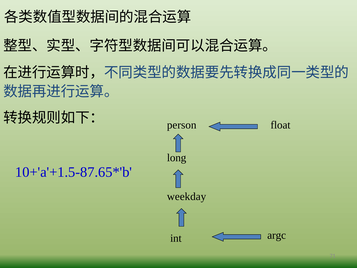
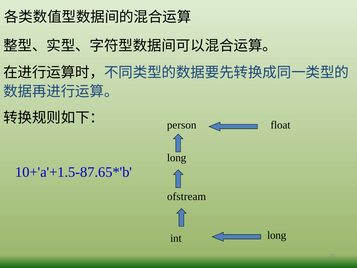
weekday: weekday -> ofstream
int argc: argc -> long
